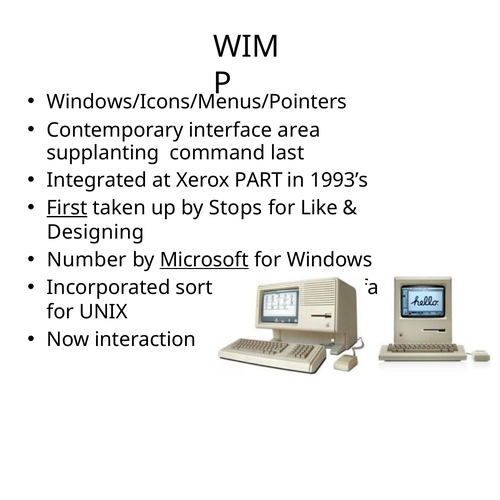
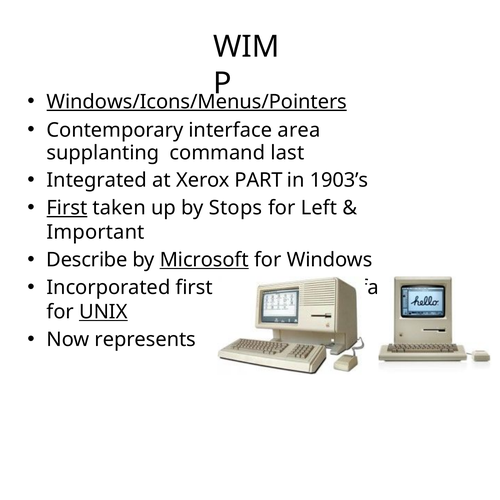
Windows/Icons/Menus/Pointers underline: none -> present
1993’s: 1993’s -> 1903’s
Like: Like -> Left
Designing: Designing -> Important
Number: Number -> Describe
Incorporated sort: sort -> first
UNIX underline: none -> present
interaction: interaction -> represents
